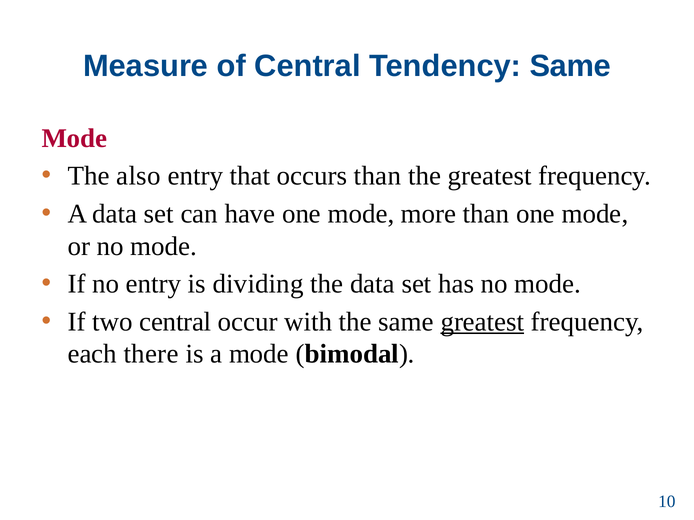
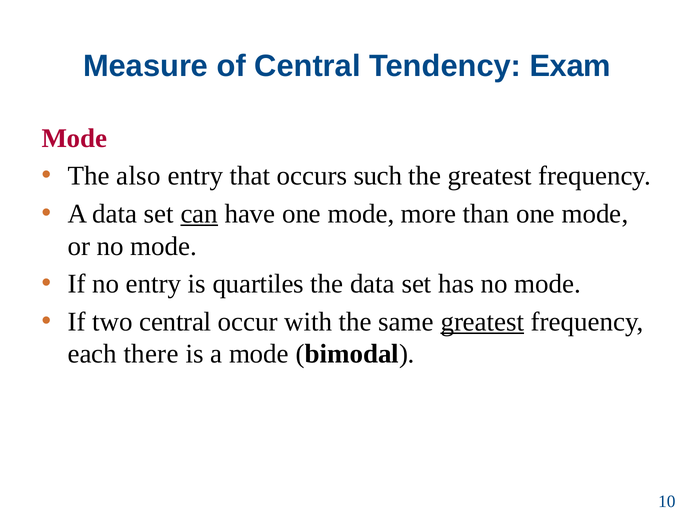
Tendency Same: Same -> Exam
occurs than: than -> such
can underline: none -> present
dividing: dividing -> quartiles
